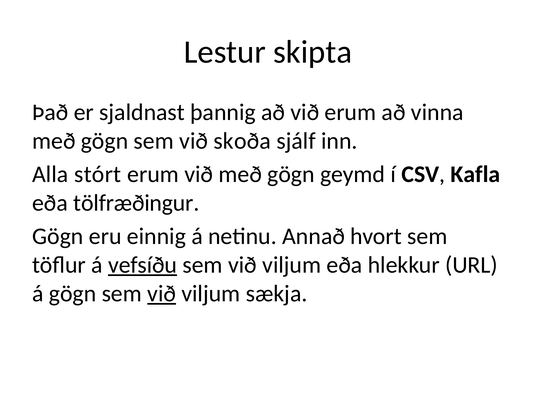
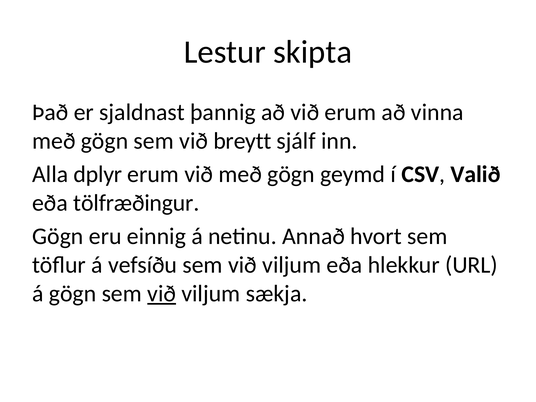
skoða: skoða -> breytt
stórt: stórt -> dplyr
Kafla: Kafla -> Valið
vefsíðu underline: present -> none
